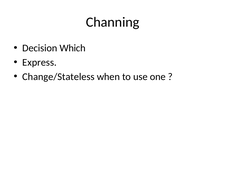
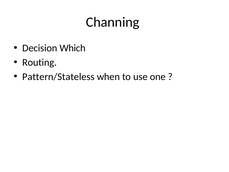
Express: Express -> Routing
Change/Stateless: Change/Stateless -> Pattern/Stateless
